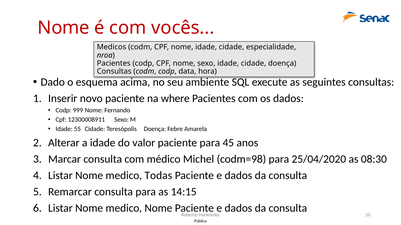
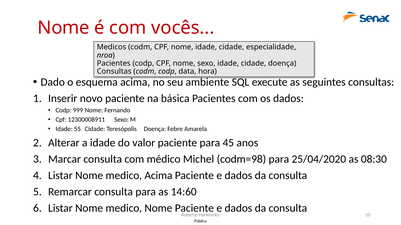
where: where -> básica
medico Todas: Todas -> Acima
14:15: 14:15 -> 14:60
